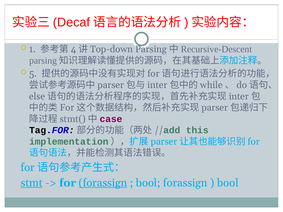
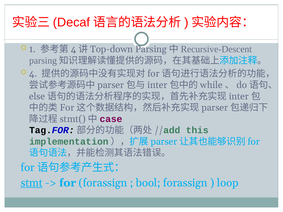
5 at (33, 74): 5 -> 4
forassign at (103, 183) underline: present -> none
bool at (228, 183): bool -> loop
